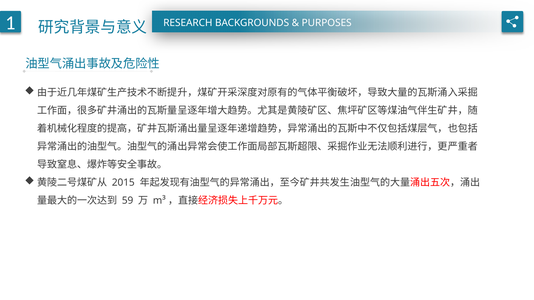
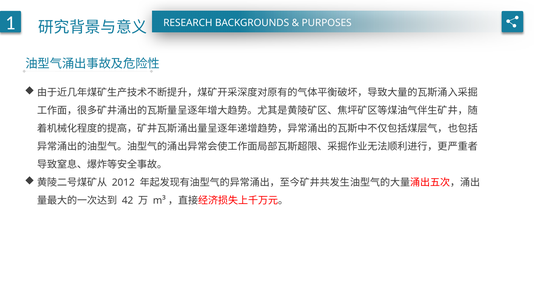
2015: 2015 -> 2012
59: 59 -> 42
